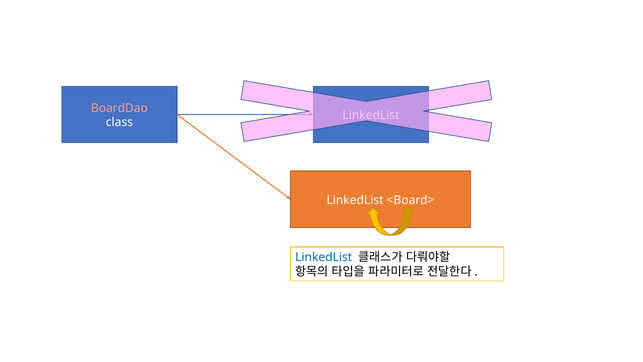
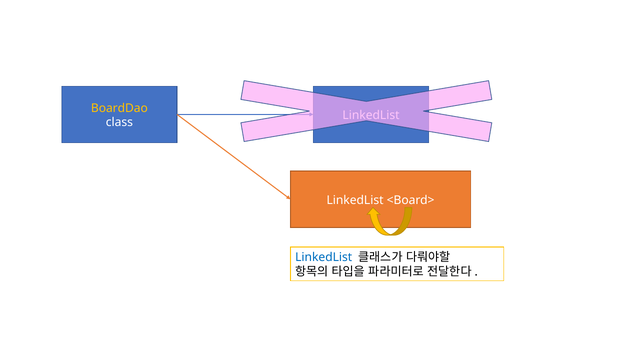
BoardDao colour: pink -> yellow
